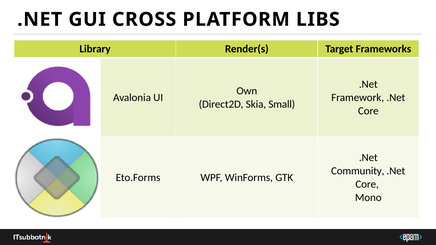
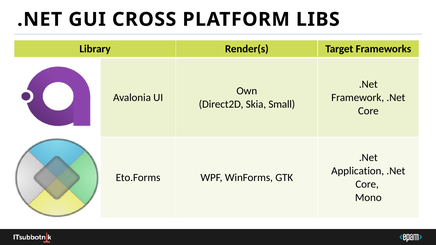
Community: Community -> Application
